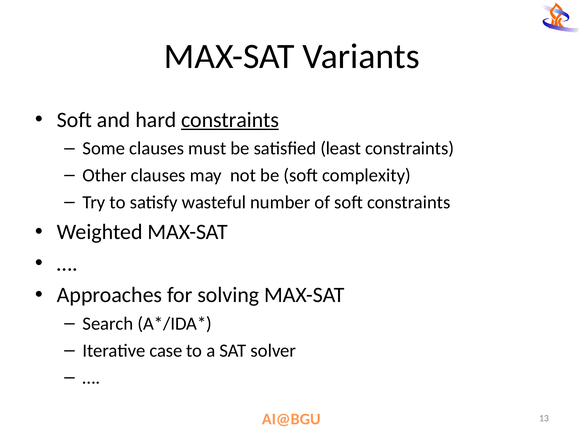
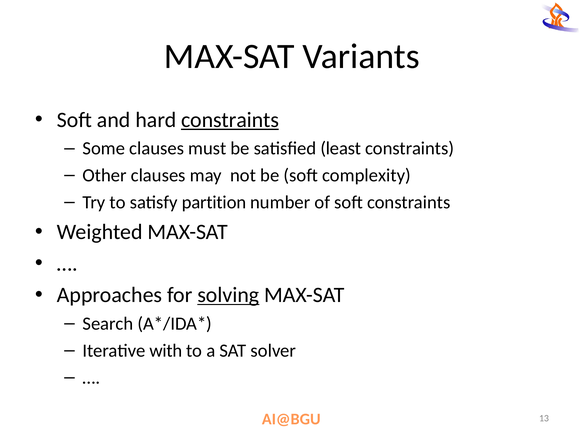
wasteful: wasteful -> partition
solving underline: none -> present
case: case -> with
